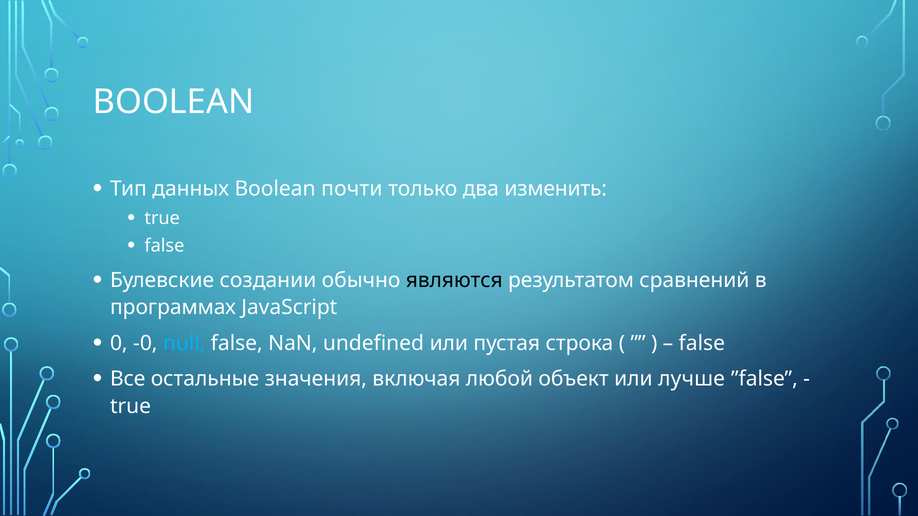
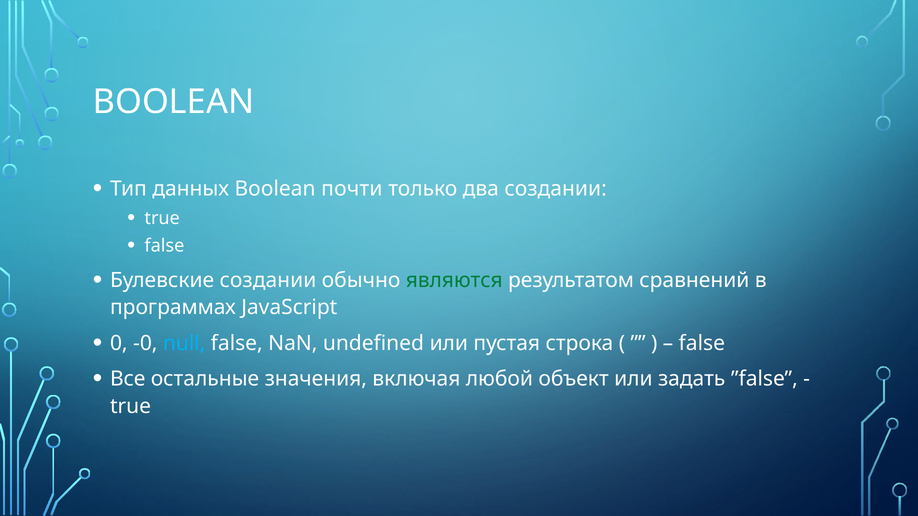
два изменить: изменить -> создании
являются colour: black -> green
лучше: лучше -> задать
